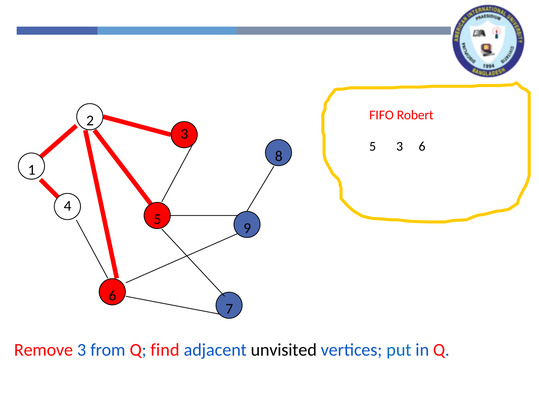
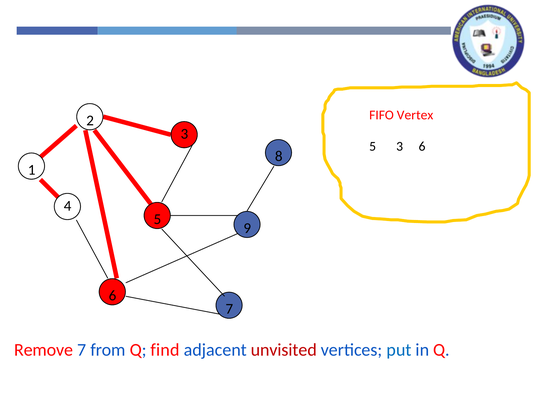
Robert: Robert -> Vertex
Remove 3: 3 -> 7
unvisited colour: black -> red
